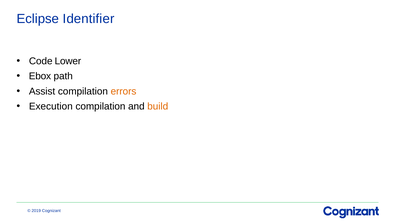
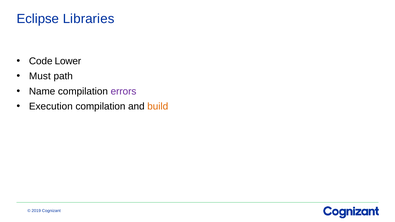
Identifier: Identifier -> Libraries
Ebox: Ebox -> Must
Assist: Assist -> Name
errors colour: orange -> purple
